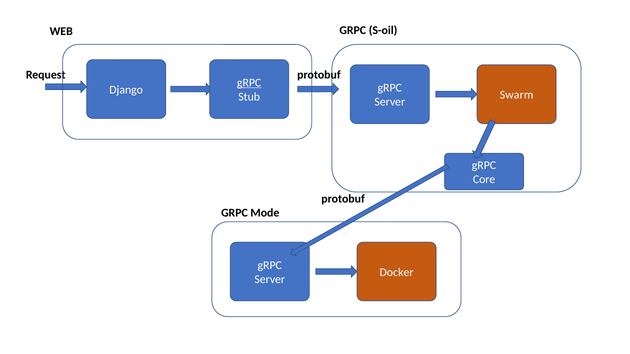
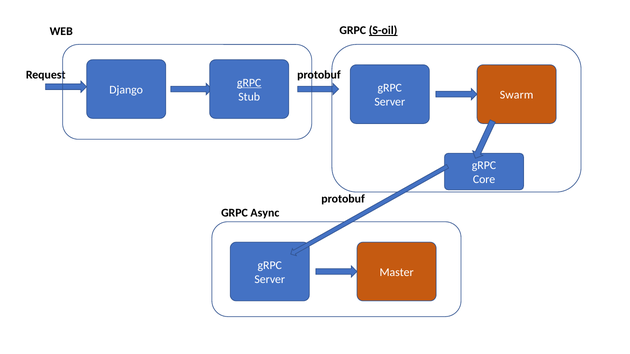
S-oil underline: none -> present
Mode: Mode -> Async
Docker: Docker -> Master
